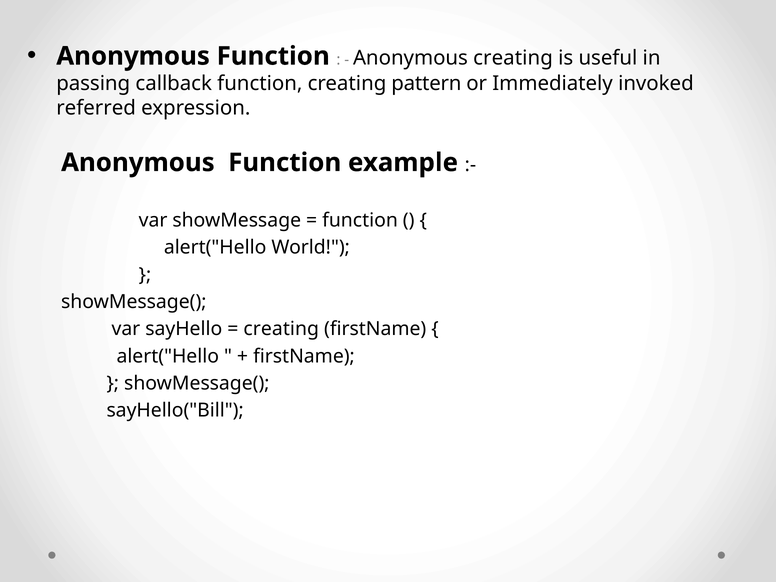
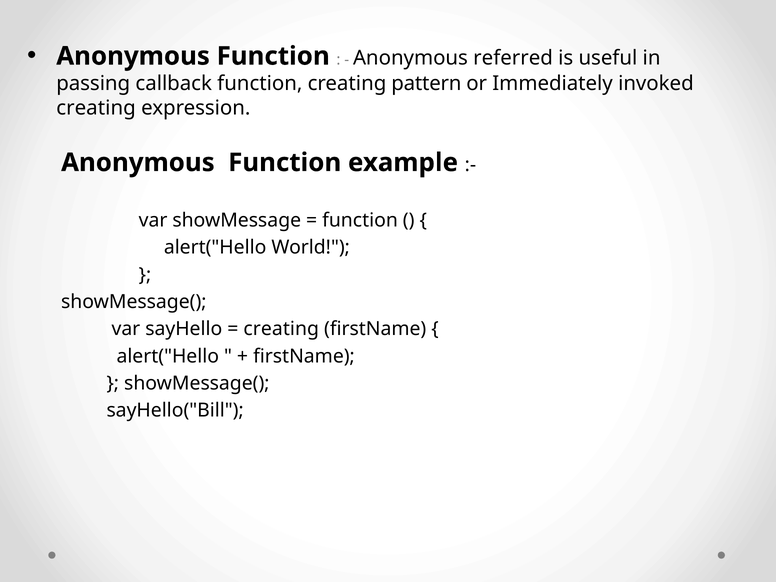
Anonymous creating: creating -> referred
referred at (96, 108): referred -> creating
